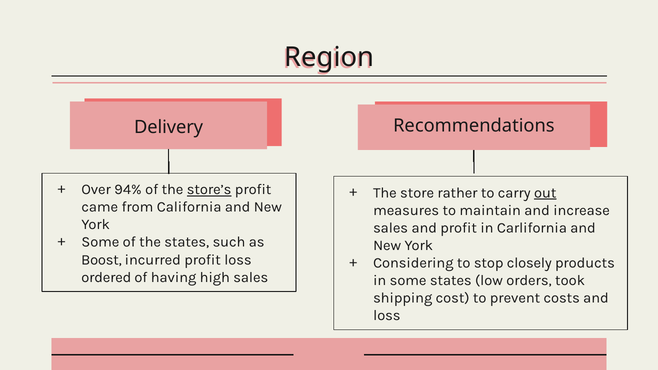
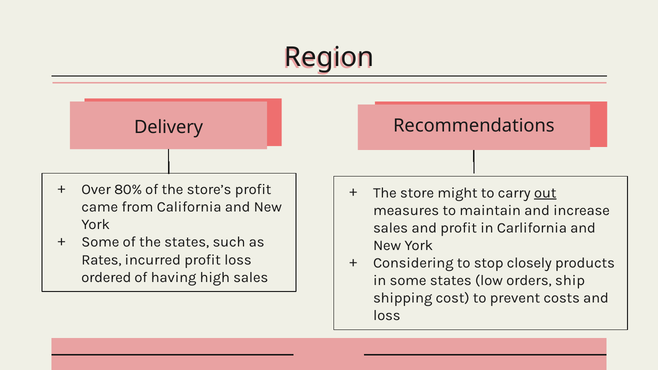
94%: 94% -> 80%
store’s underline: present -> none
rather: rather -> might
Boost: Boost -> Rates
took: took -> ship
